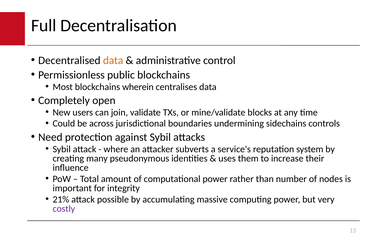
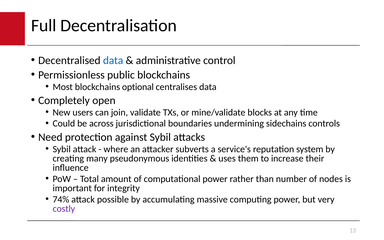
data at (113, 60) colour: orange -> blue
wherein: wherein -> optional
21%: 21% -> 74%
